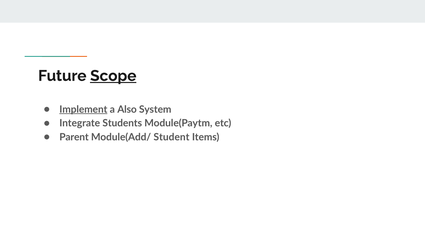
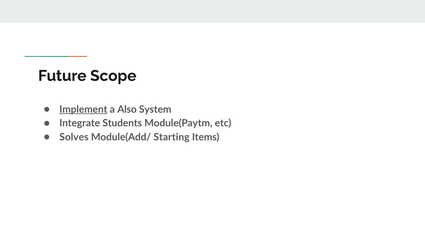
Scope underline: present -> none
Parent: Parent -> Solves
Student: Student -> Starting
